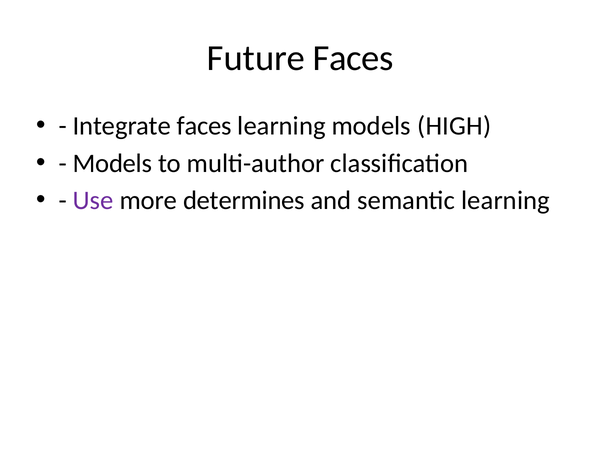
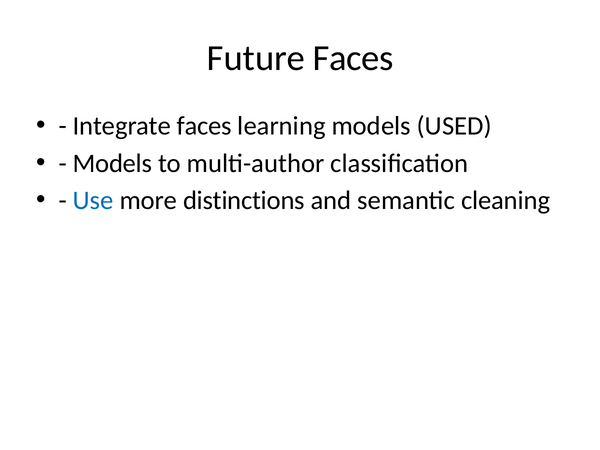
HIGH: HIGH -> USED
Use colour: purple -> blue
determines: determines -> distinctions
semantic learning: learning -> cleaning
